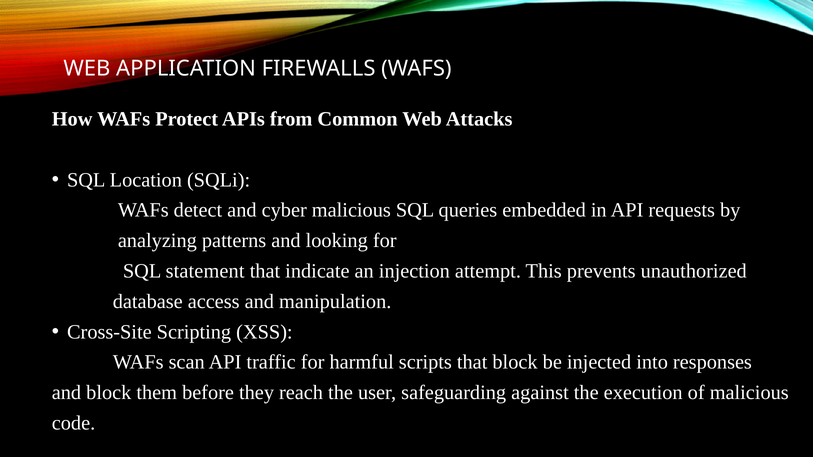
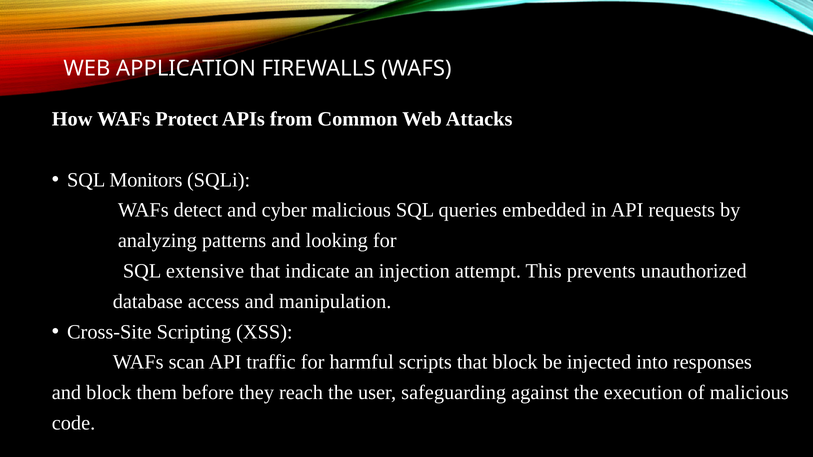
Location: Location -> Monitors
statement: statement -> extensive
